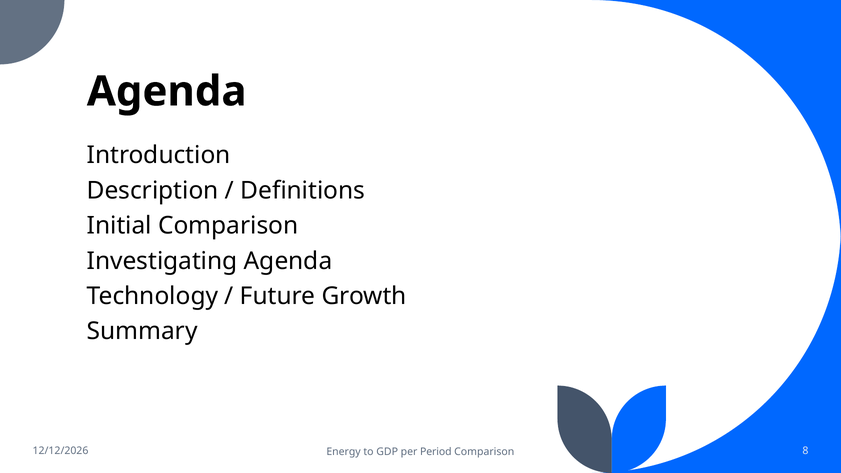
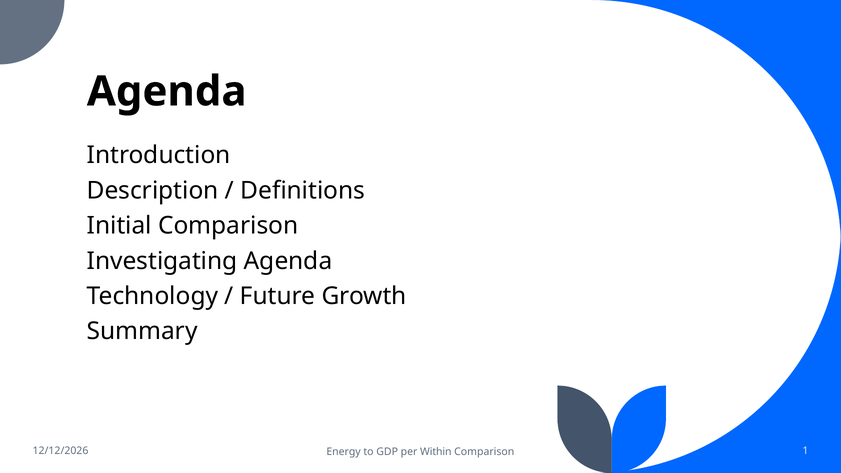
Period: Period -> Within
8: 8 -> 1
